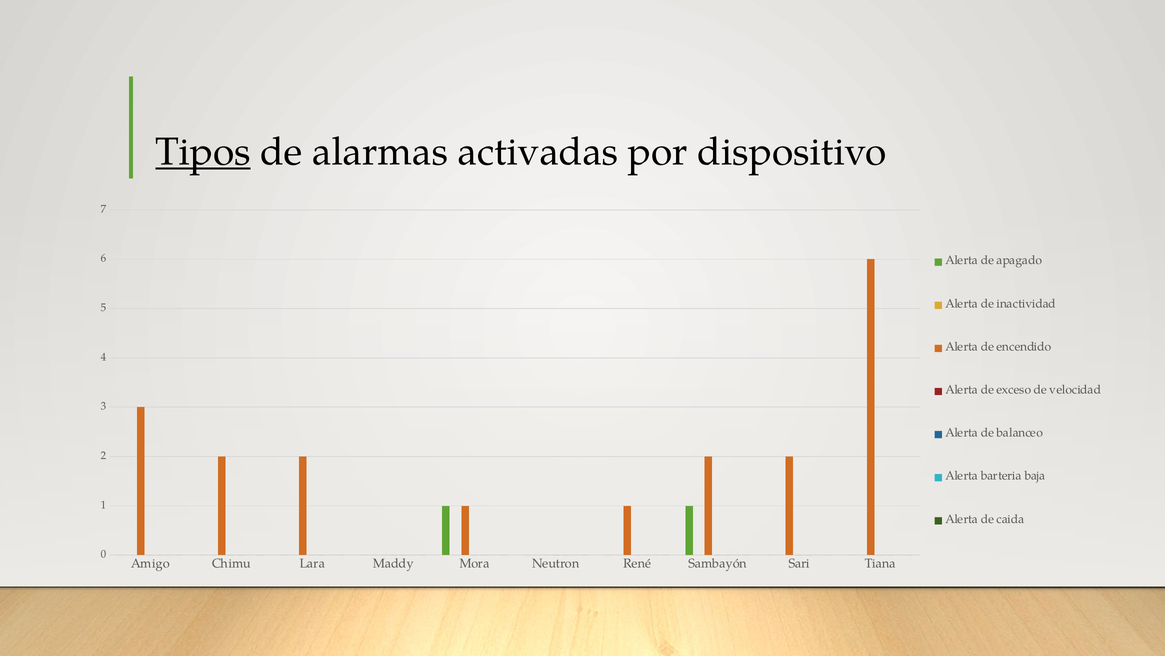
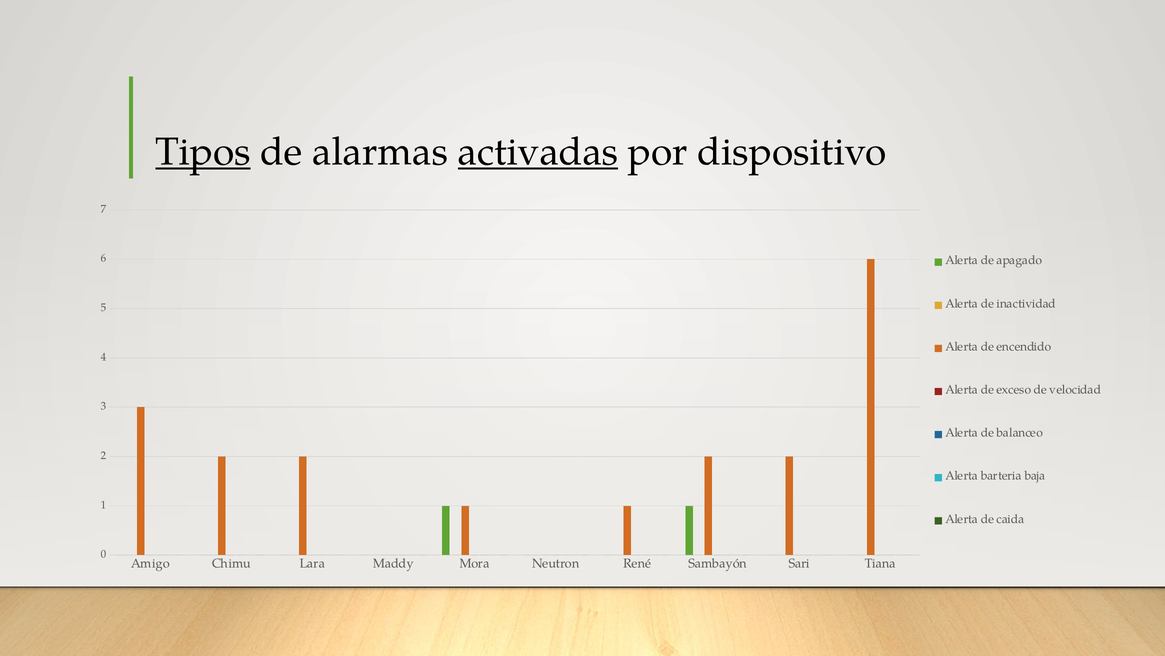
activadas underline: none -> present
